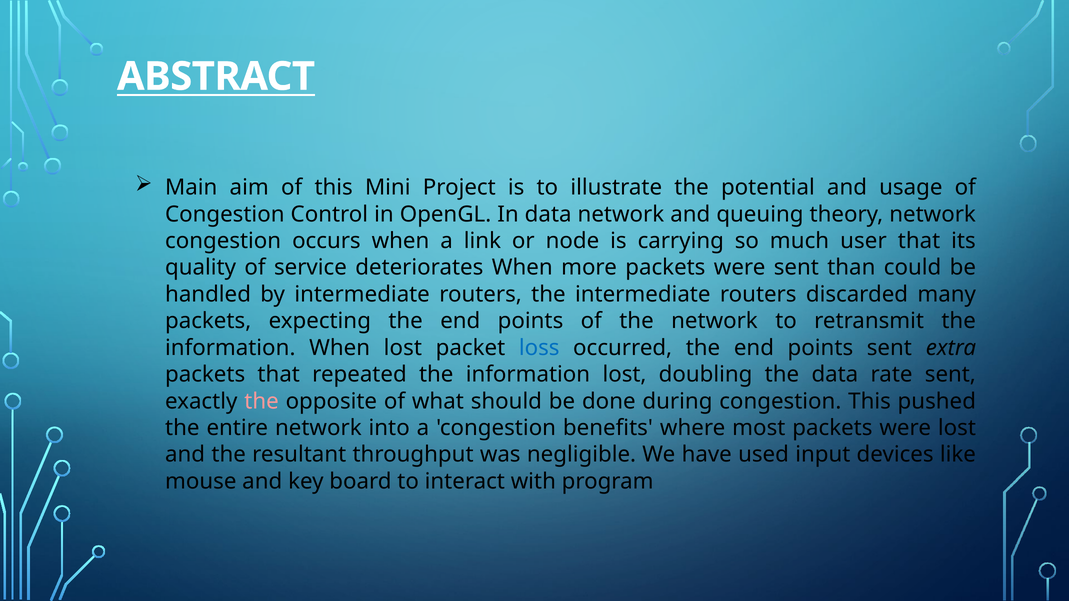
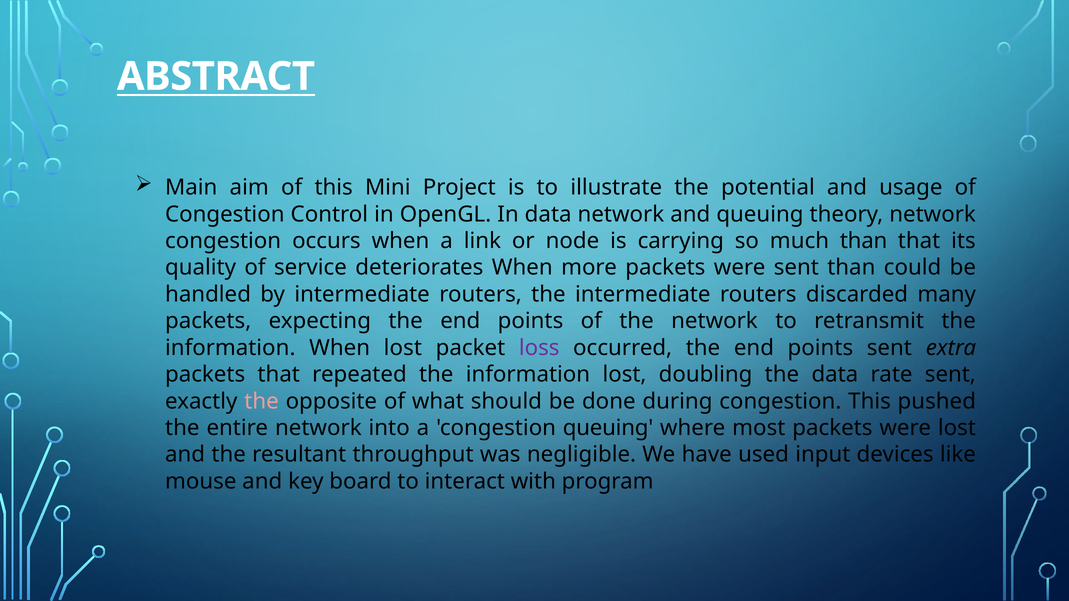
much user: user -> than
loss colour: blue -> purple
congestion benefits: benefits -> queuing
